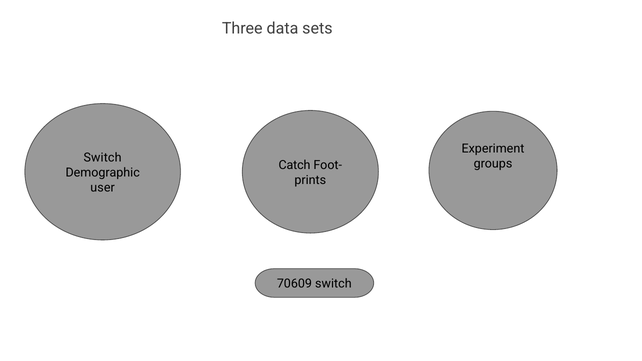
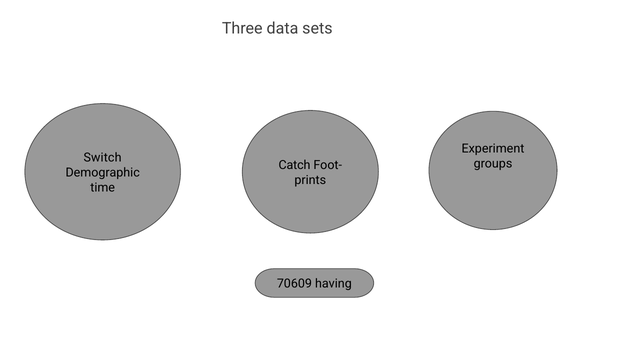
user: user -> time
70609 switch: switch -> having
